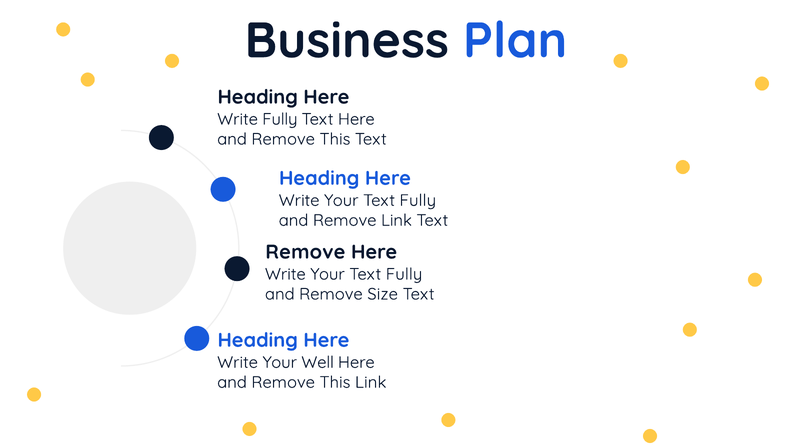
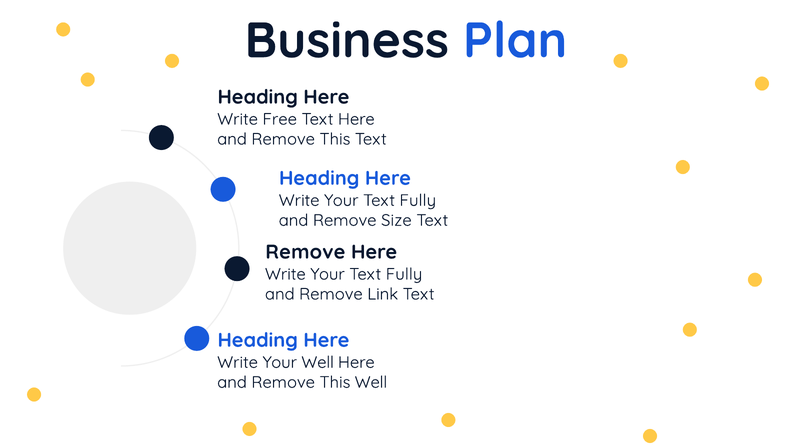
Write Fully: Fully -> Free
Remove Link: Link -> Size
Size: Size -> Link
This Link: Link -> Well
